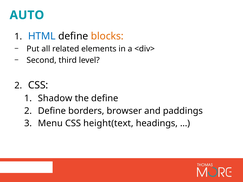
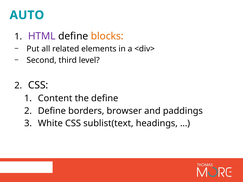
HTML colour: blue -> purple
Shadow: Shadow -> Content
Menu: Menu -> White
height(text: height(text -> sublist(text
